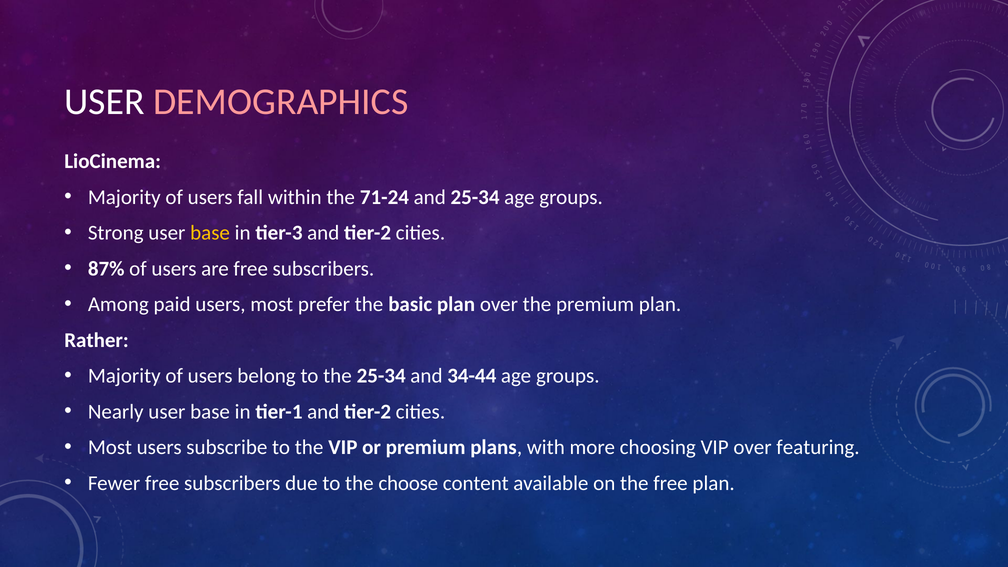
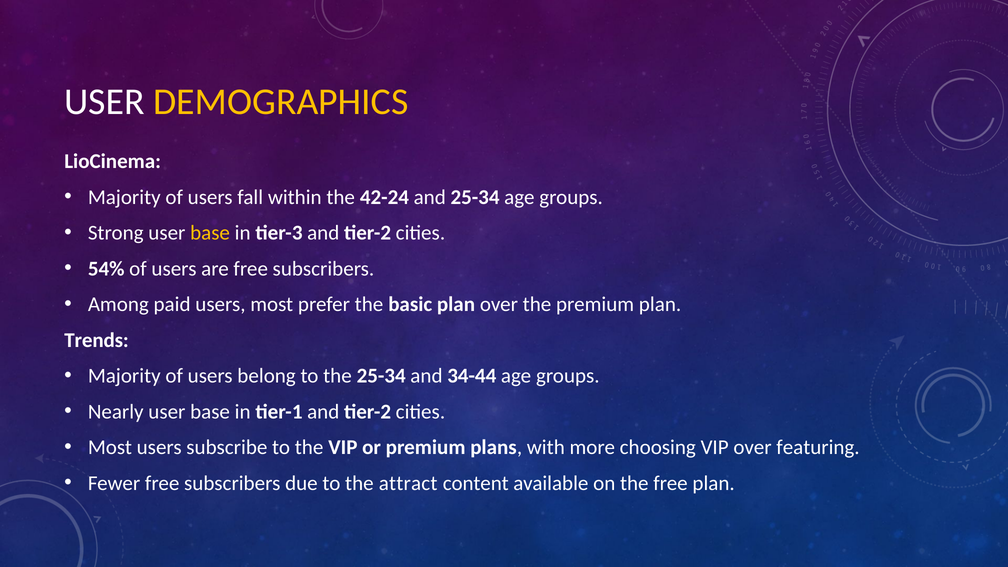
DEMOGRAPHICS colour: pink -> yellow
71-24: 71-24 -> 42-24
87%: 87% -> 54%
Rather: Rather -> Trends
choose: choose -> attract
